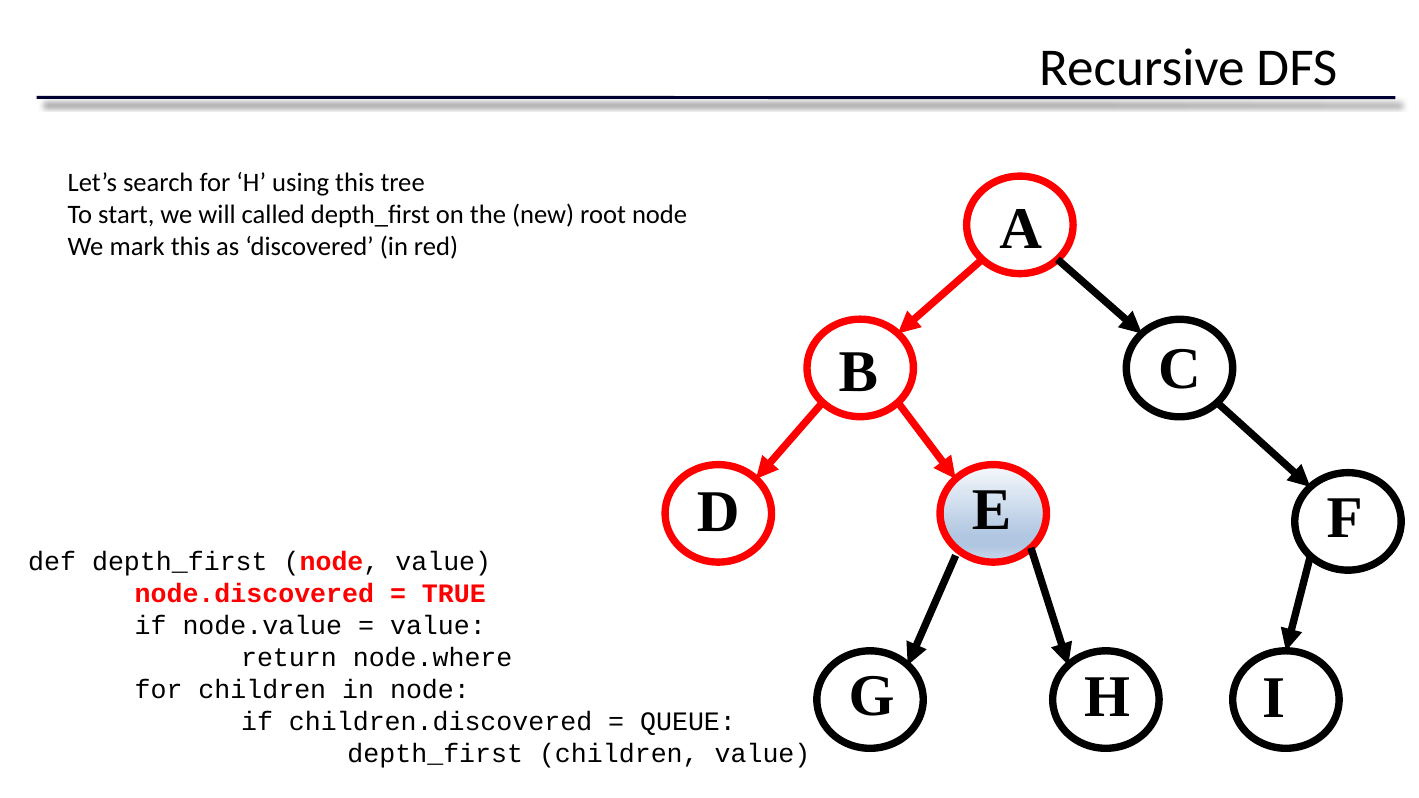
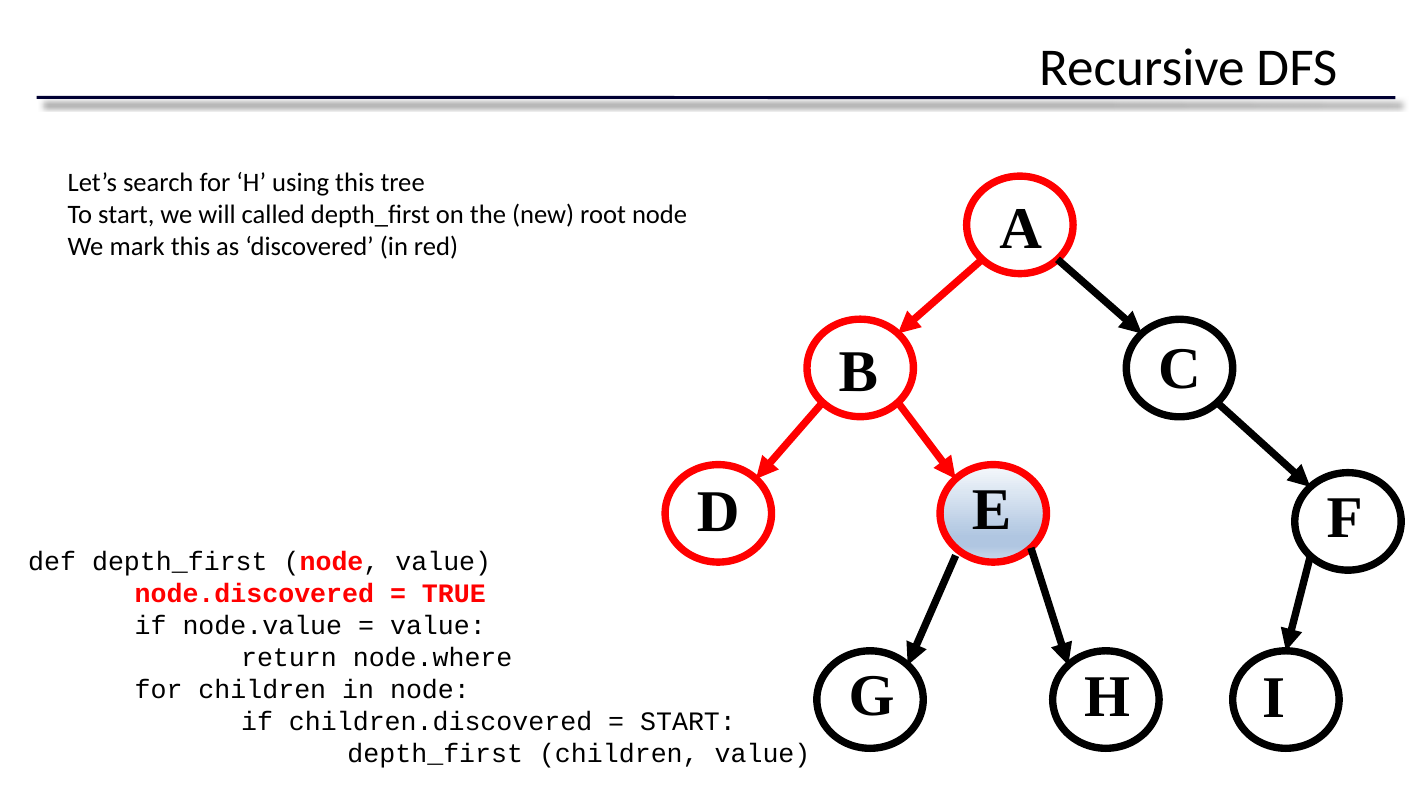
QUEUE at (688, 722): QUEUE -> START
